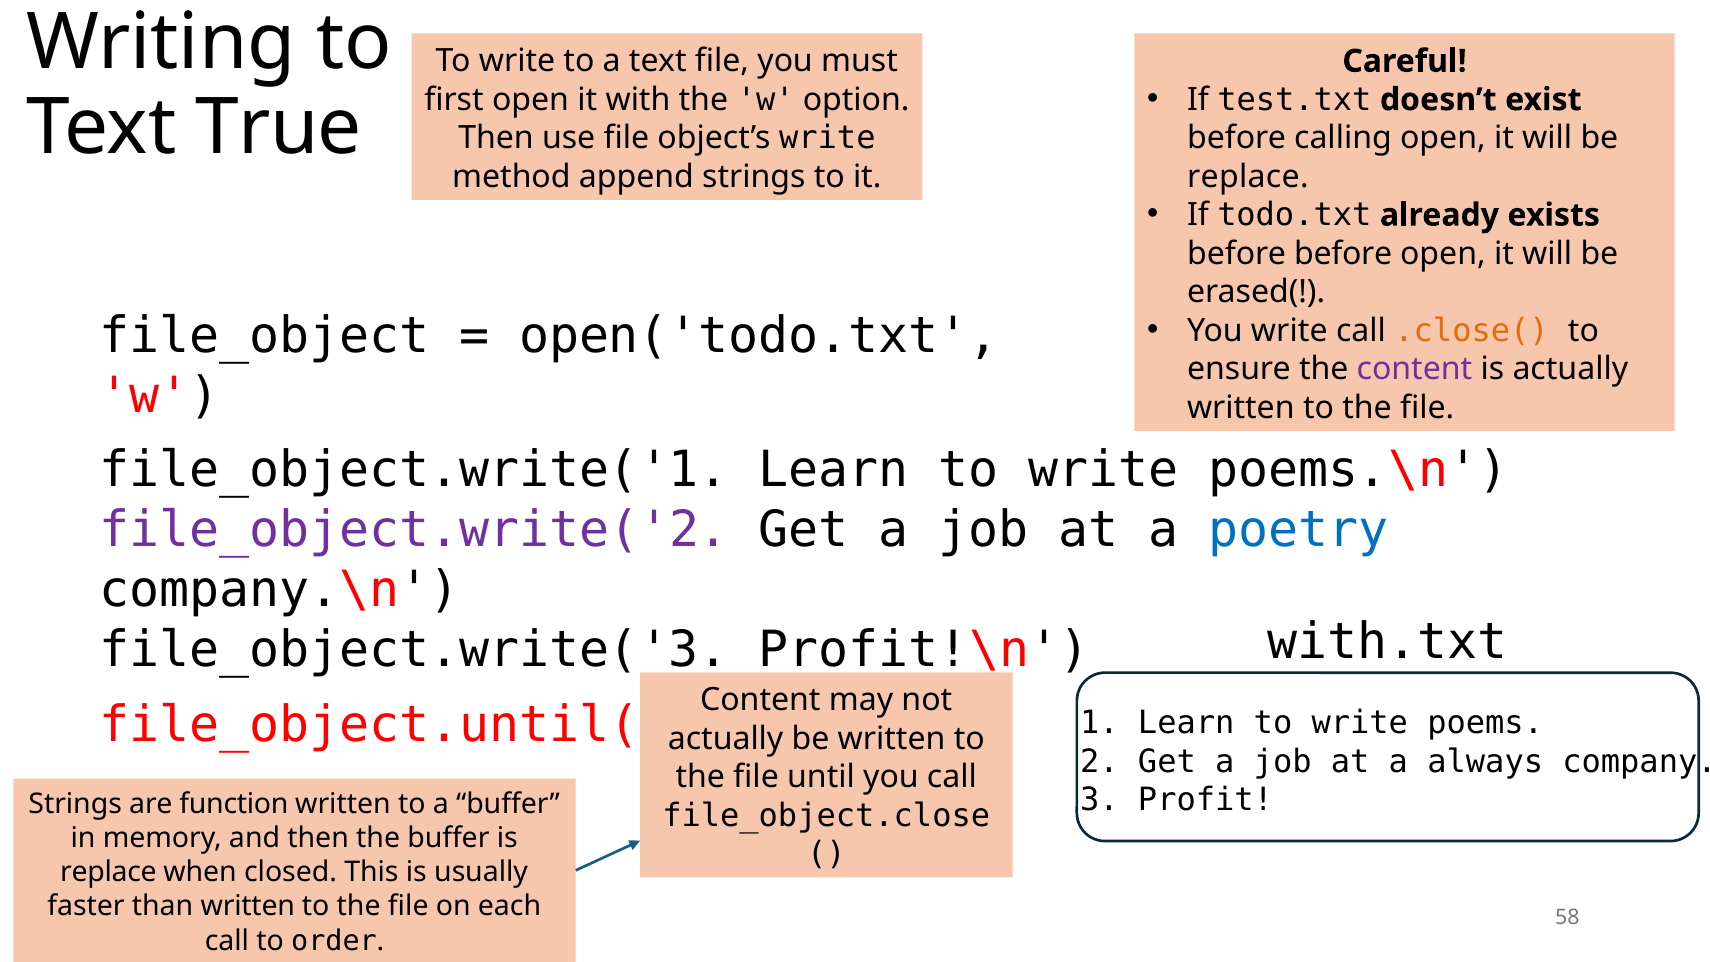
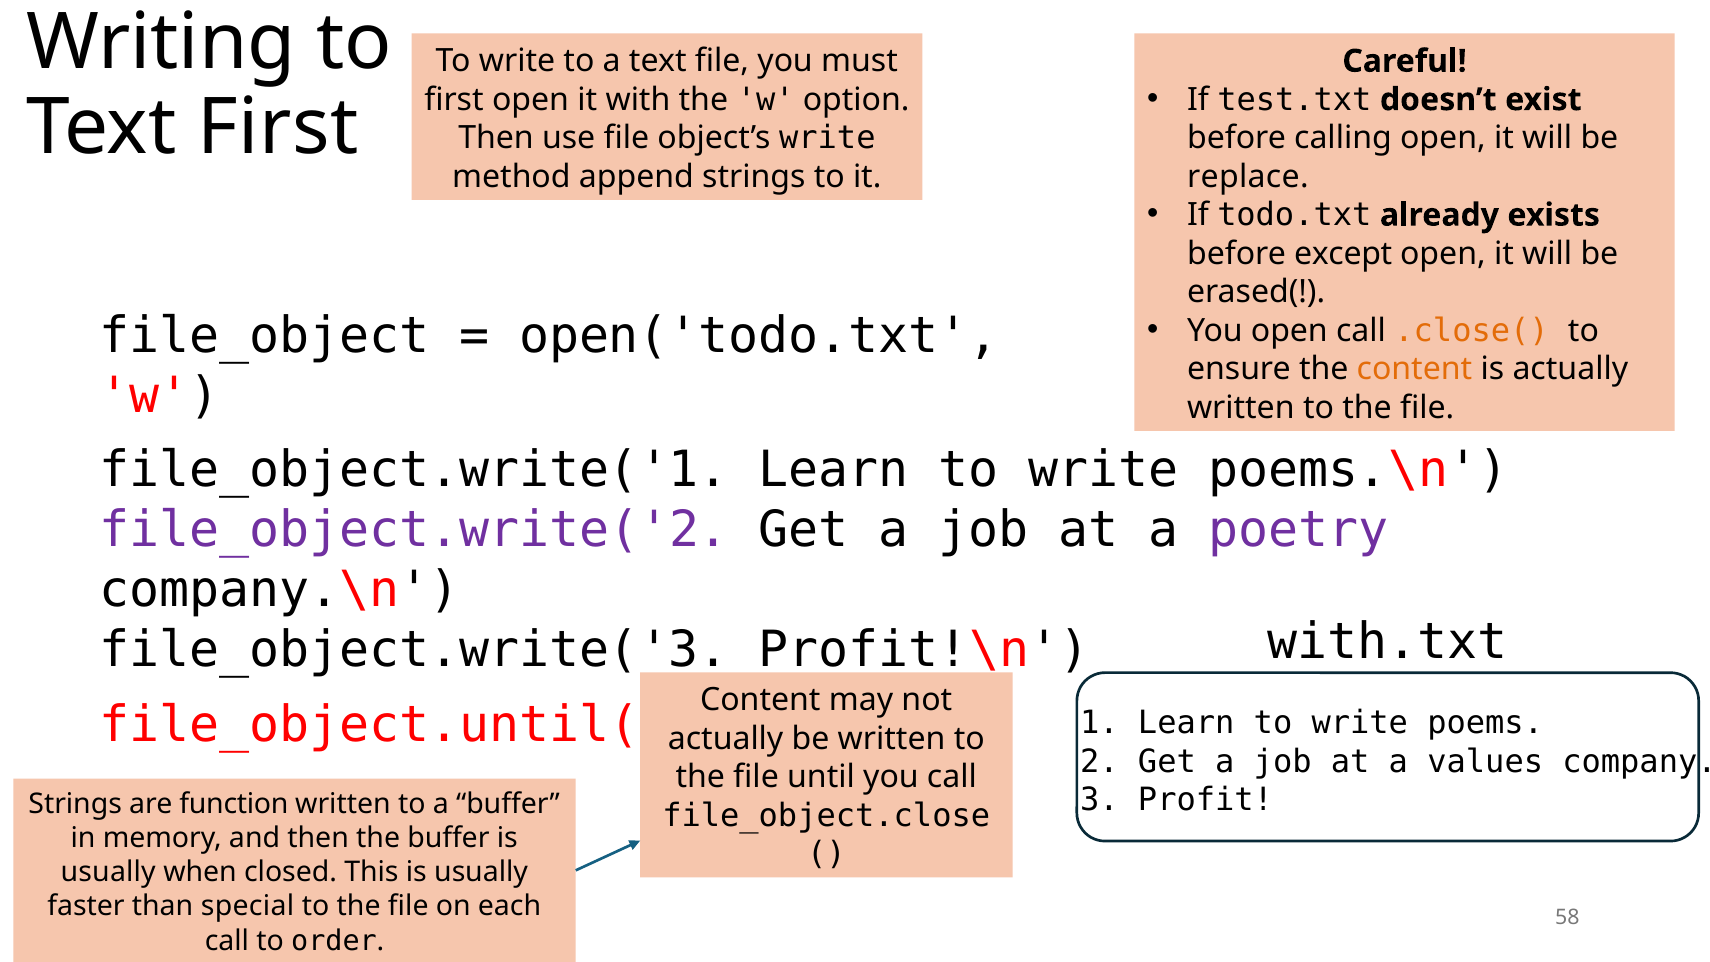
Text True: True -> First
before before: before -> except
You write: write -> open
content at (1414, 369) colour: purple -> orange
poetry colour: blue -> purple
always: always -> values
replace at (108, 872): replace -> usually
than written: written -> special
